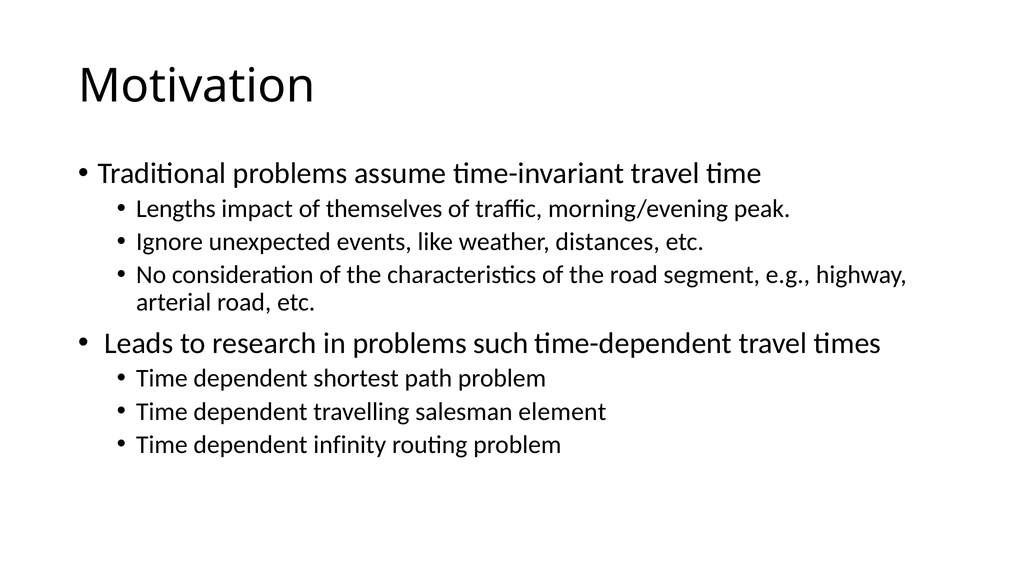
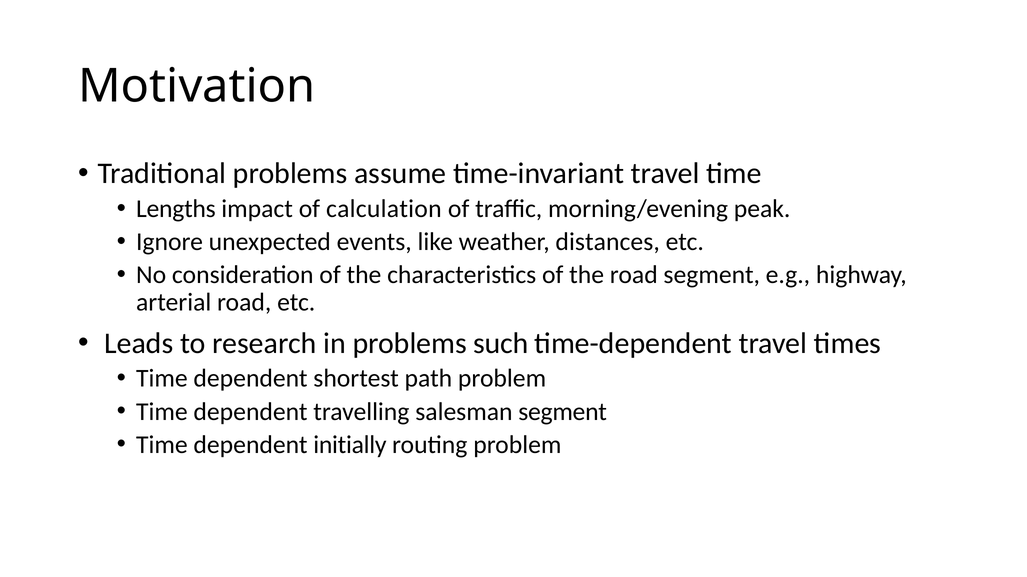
themselves: themselves -> calculation
salesman element: element -> segment
infinity: infinity -> initially
